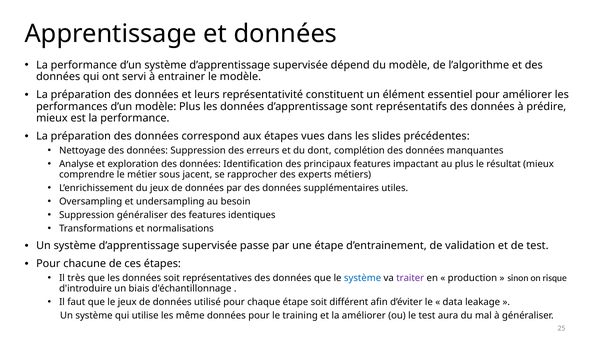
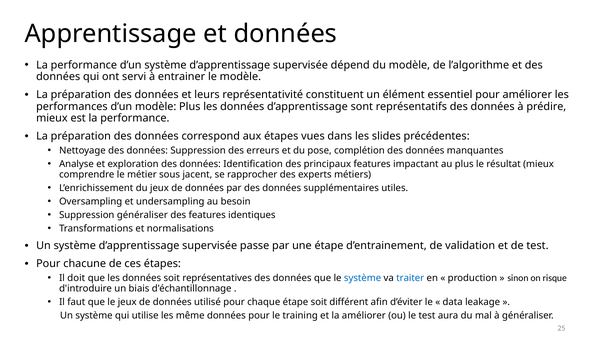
dont: dont -> pose
très: très -> doit
traiter colour: purple -> blue
